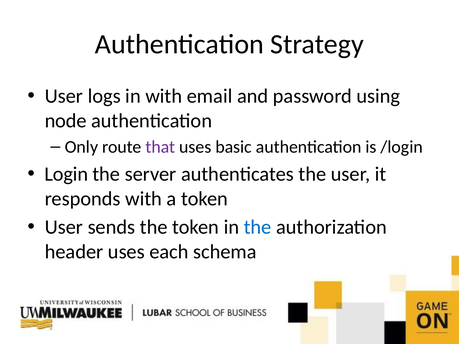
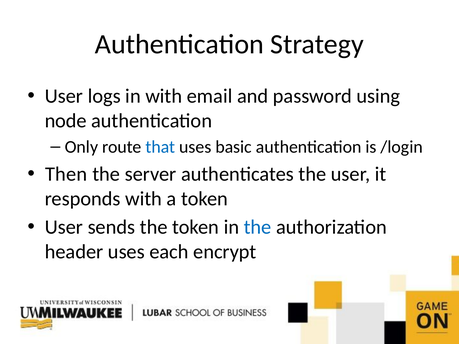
that colour: purple -> blue
Login: Login -> Then
schema: schema -> encrypt
